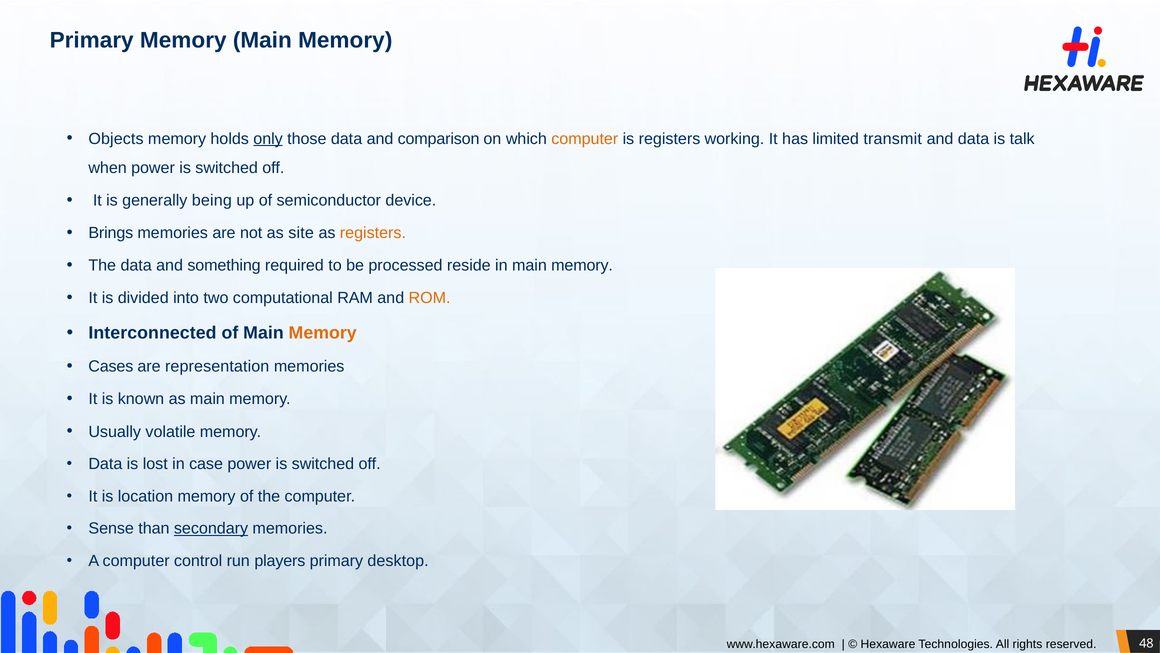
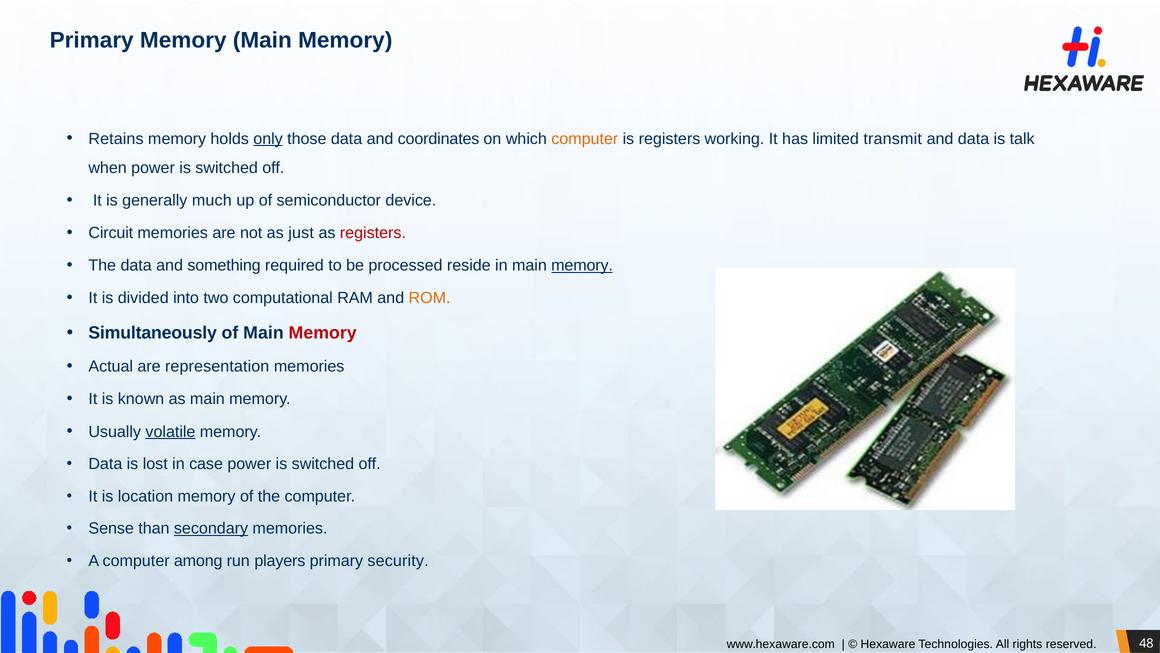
Objects: Objects -> Retains
comparison: comparison -> coordinates
being: being -> much
Brings: Brings -> Circuit
site: site -> just
registers at (373, 233) colour: orange -> red
memory at (582, 266) underline: none -> present
Interconnected: Interconnected -> Simultaneously
Memory at (323, 333) colour: orange -> red
Cases: Cases -> Actual
volatile underline: none -> present
control: control -> among
desktop: desktop -> security
